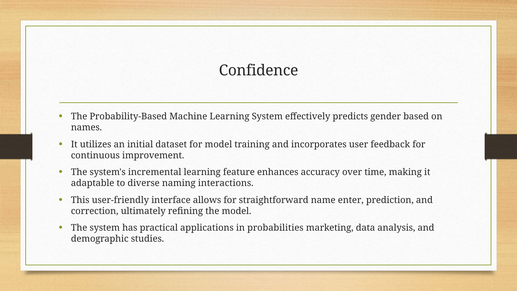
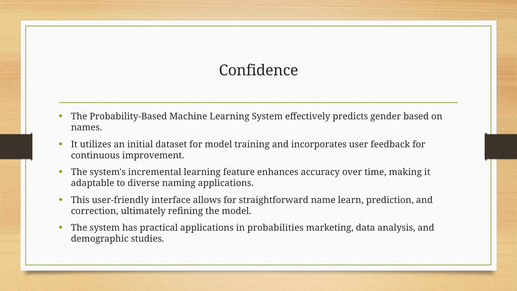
naming interactions: interactions -> applications
enter: enter -> learn
